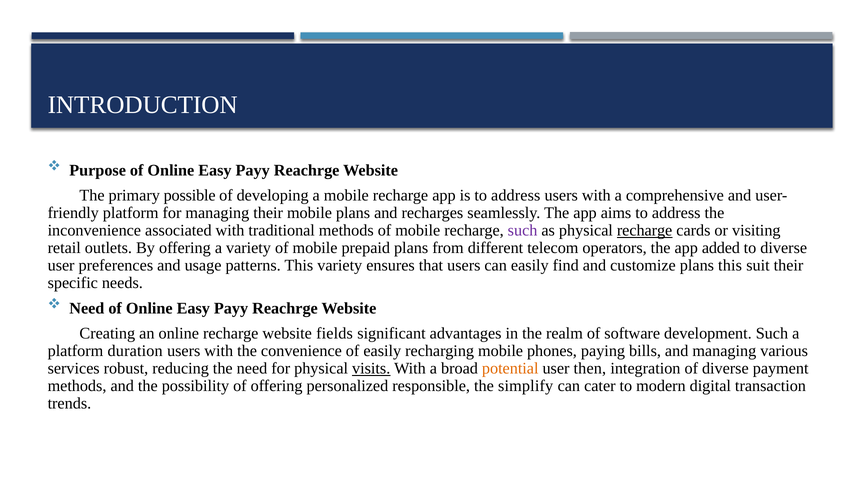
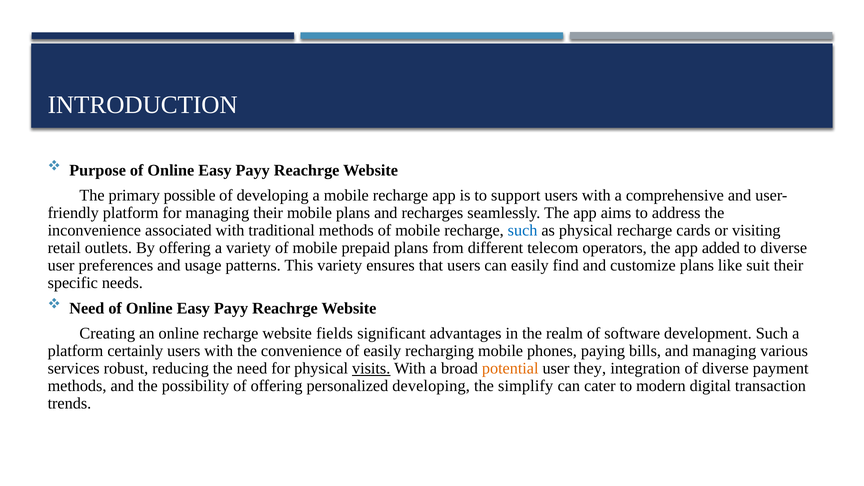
is to address: address -> support
such at (523, 231) colour: purple -> blue
recharge at (645, 231) underline: present -> none
plans this: this -> like
duration: duration -> certainly
then: then -> they
personalized responsible: responsible -> developing
